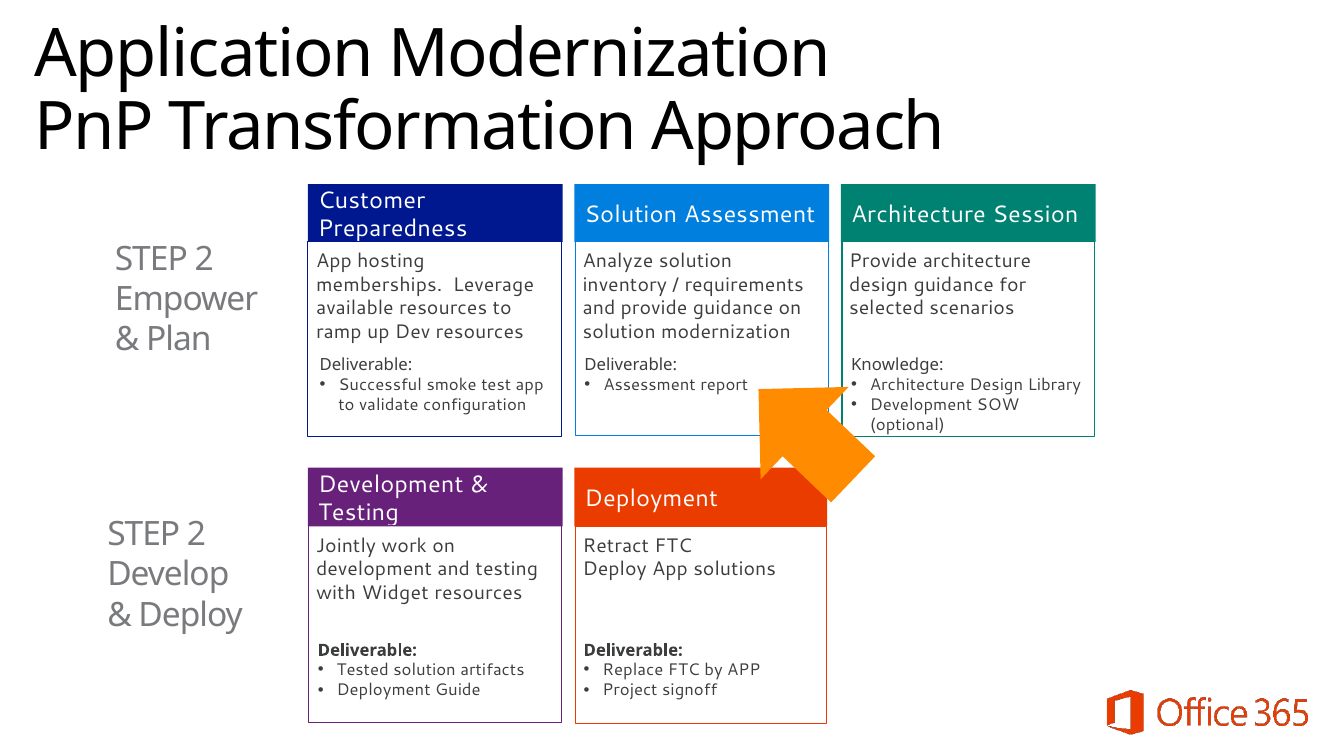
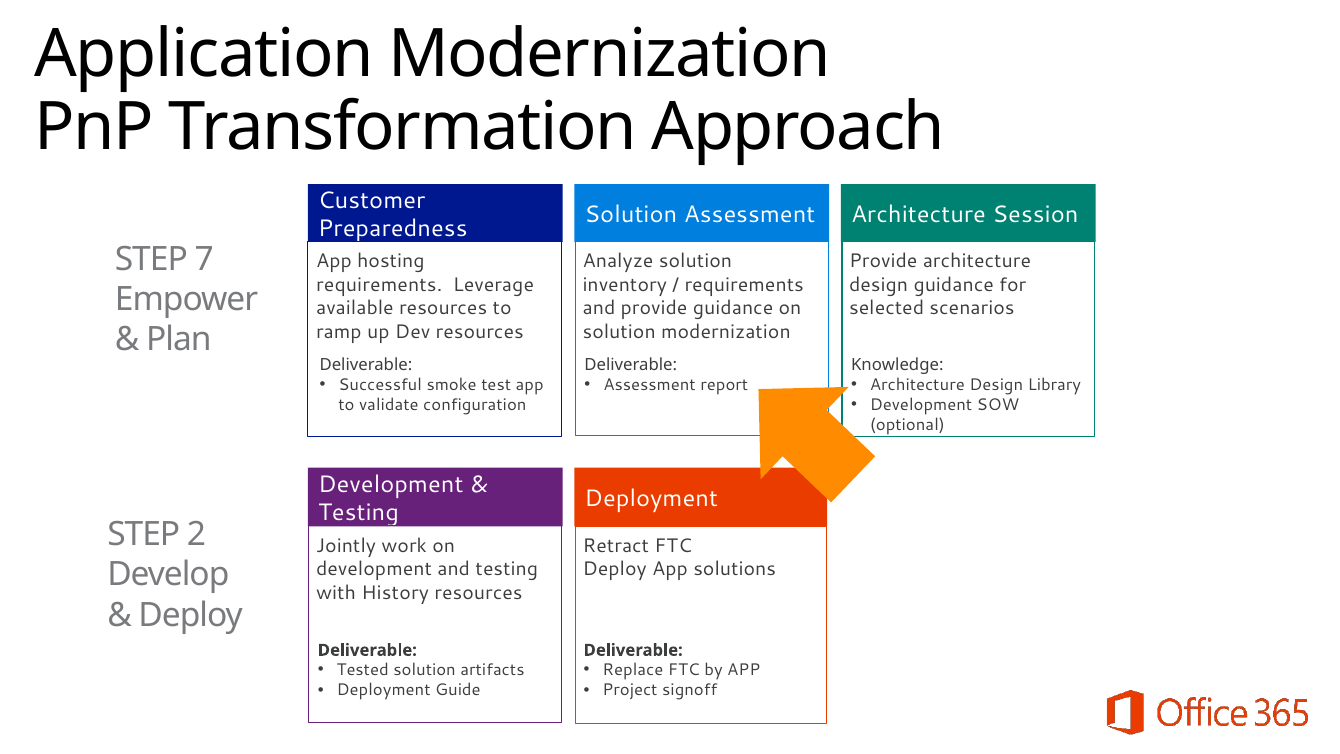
2 at (204, 259): 2 -> 7
memberships at (379, 285): memberships -> requirements
Widget: Widget -> History
